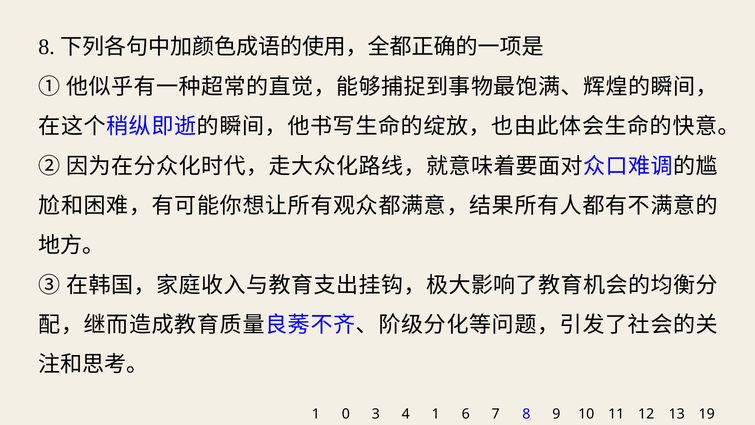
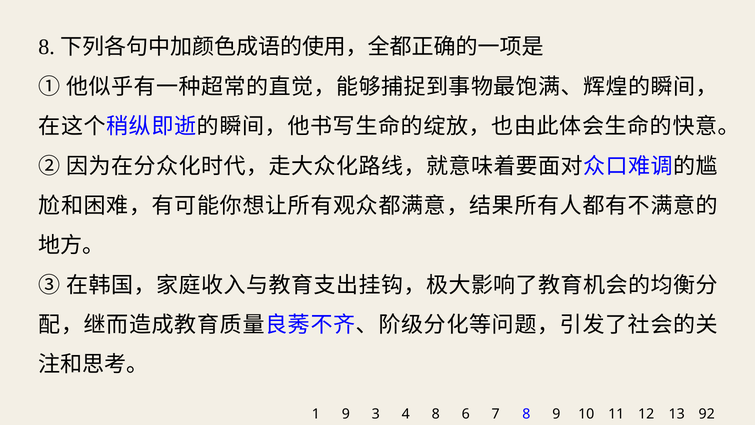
1 0: 0 -> 9
4 1: 1 -> 8
19: 19 -> 92
